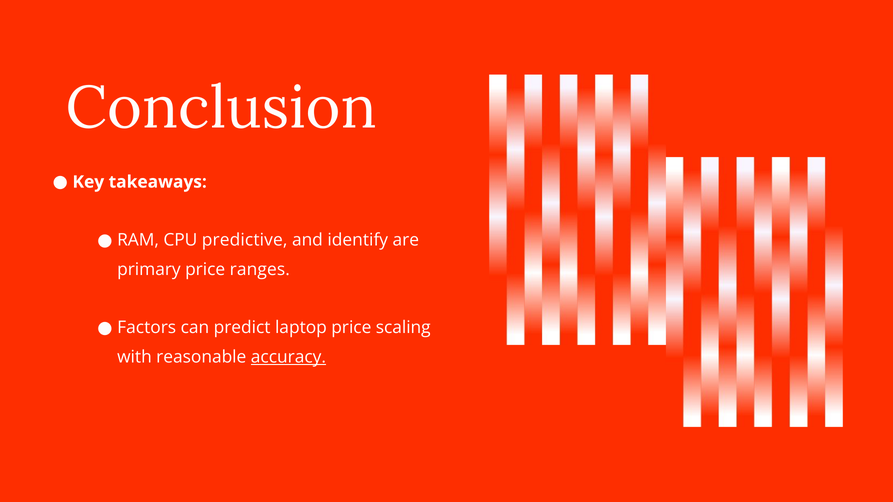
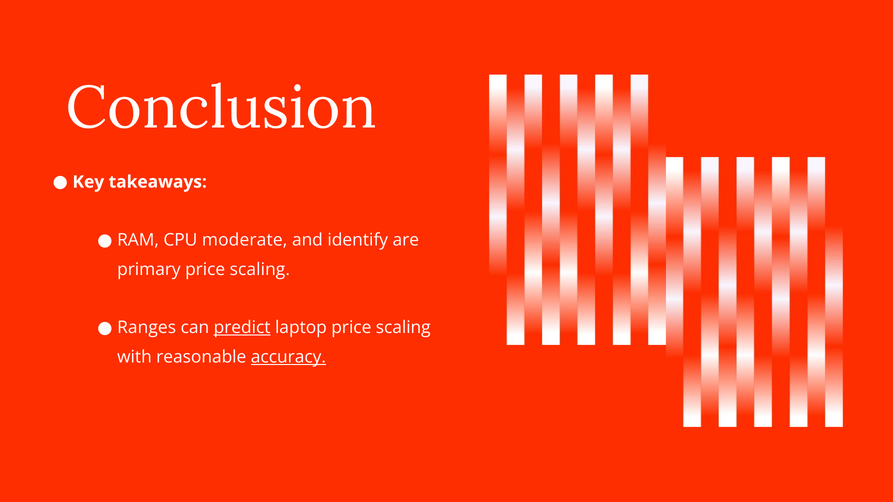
predictive: predictive -> moderate
primary price ranges: ranges -> scaling
Factors: Factors -> Ranges
predict underline: none -> present
